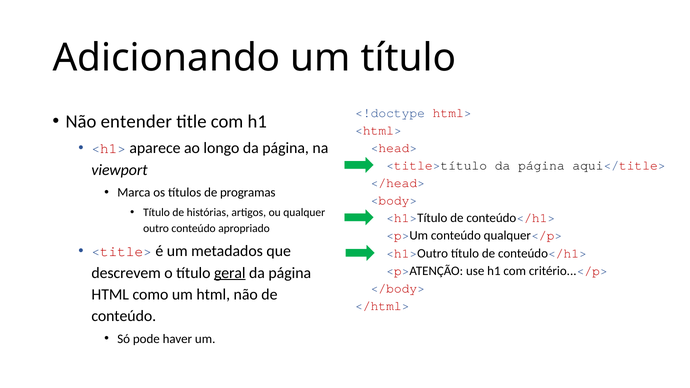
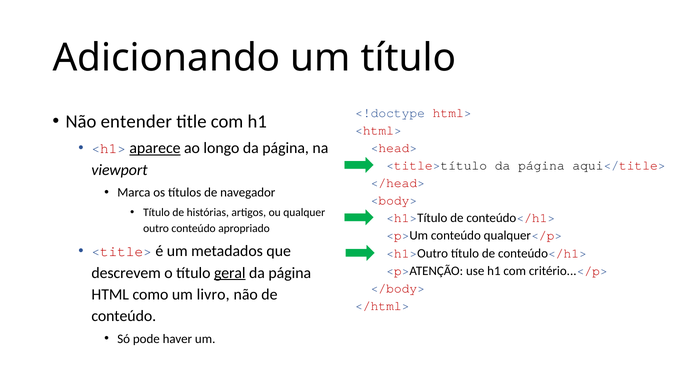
aparece underline: none -> present
programas: programas -> navegador
um html: html -> livro
